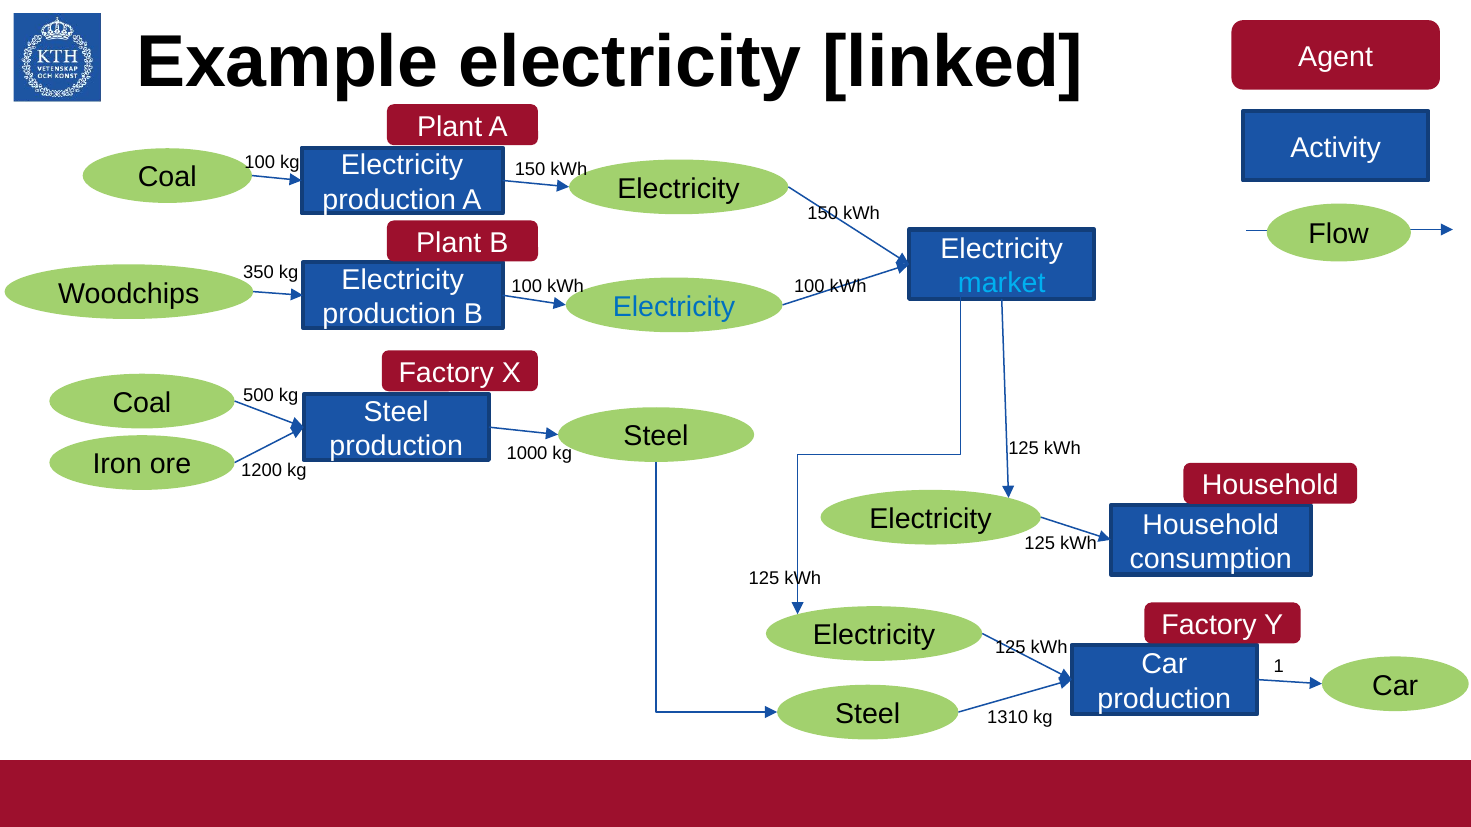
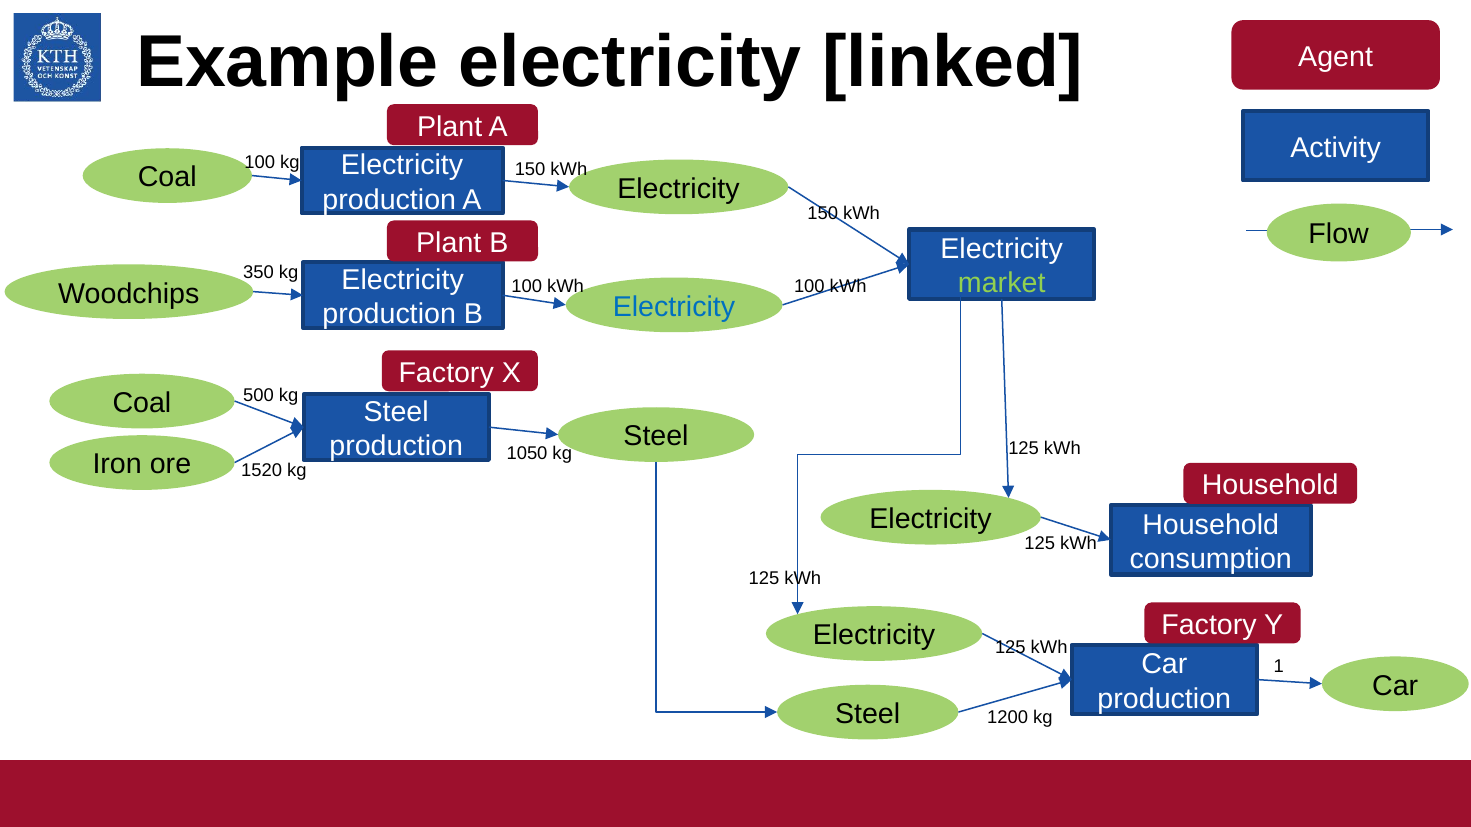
market colour: light blue -> light green
1000: 1000 -> 1050
1200: 1200 -> 1520
1310: 1310 -> 1200
